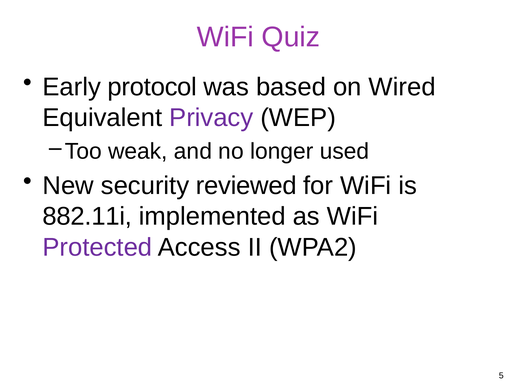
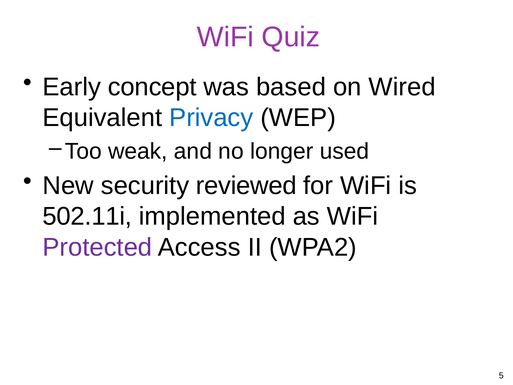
protocol: protocol -> concept
Privacy colour: purple -> blue
882.11i: 882.11i -> 502.11i
